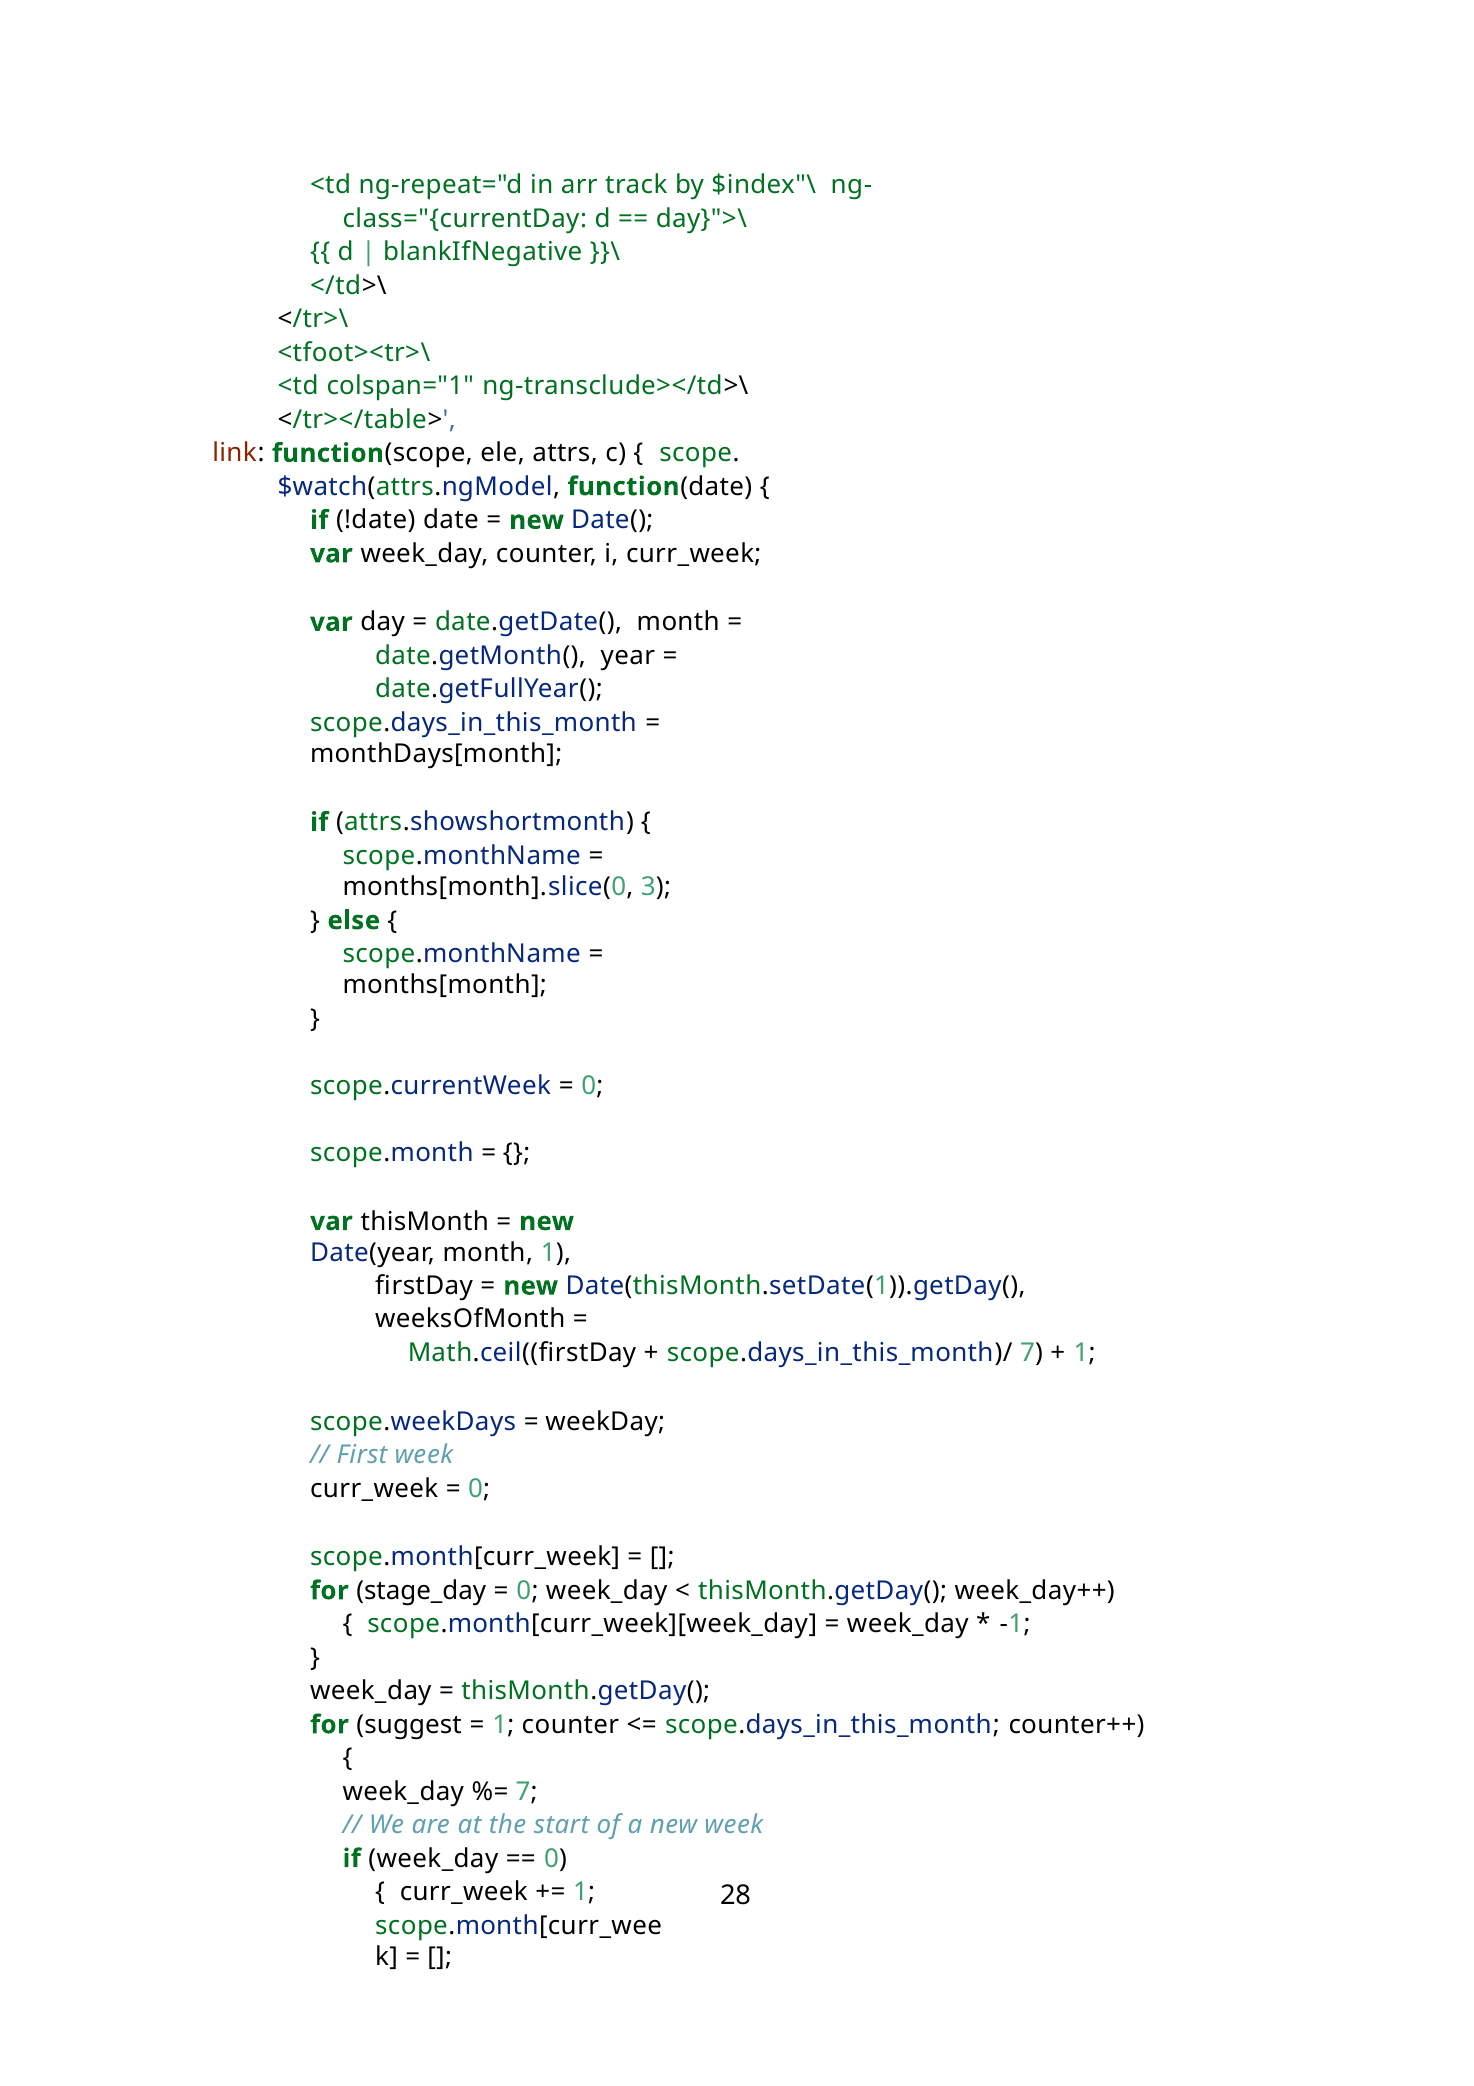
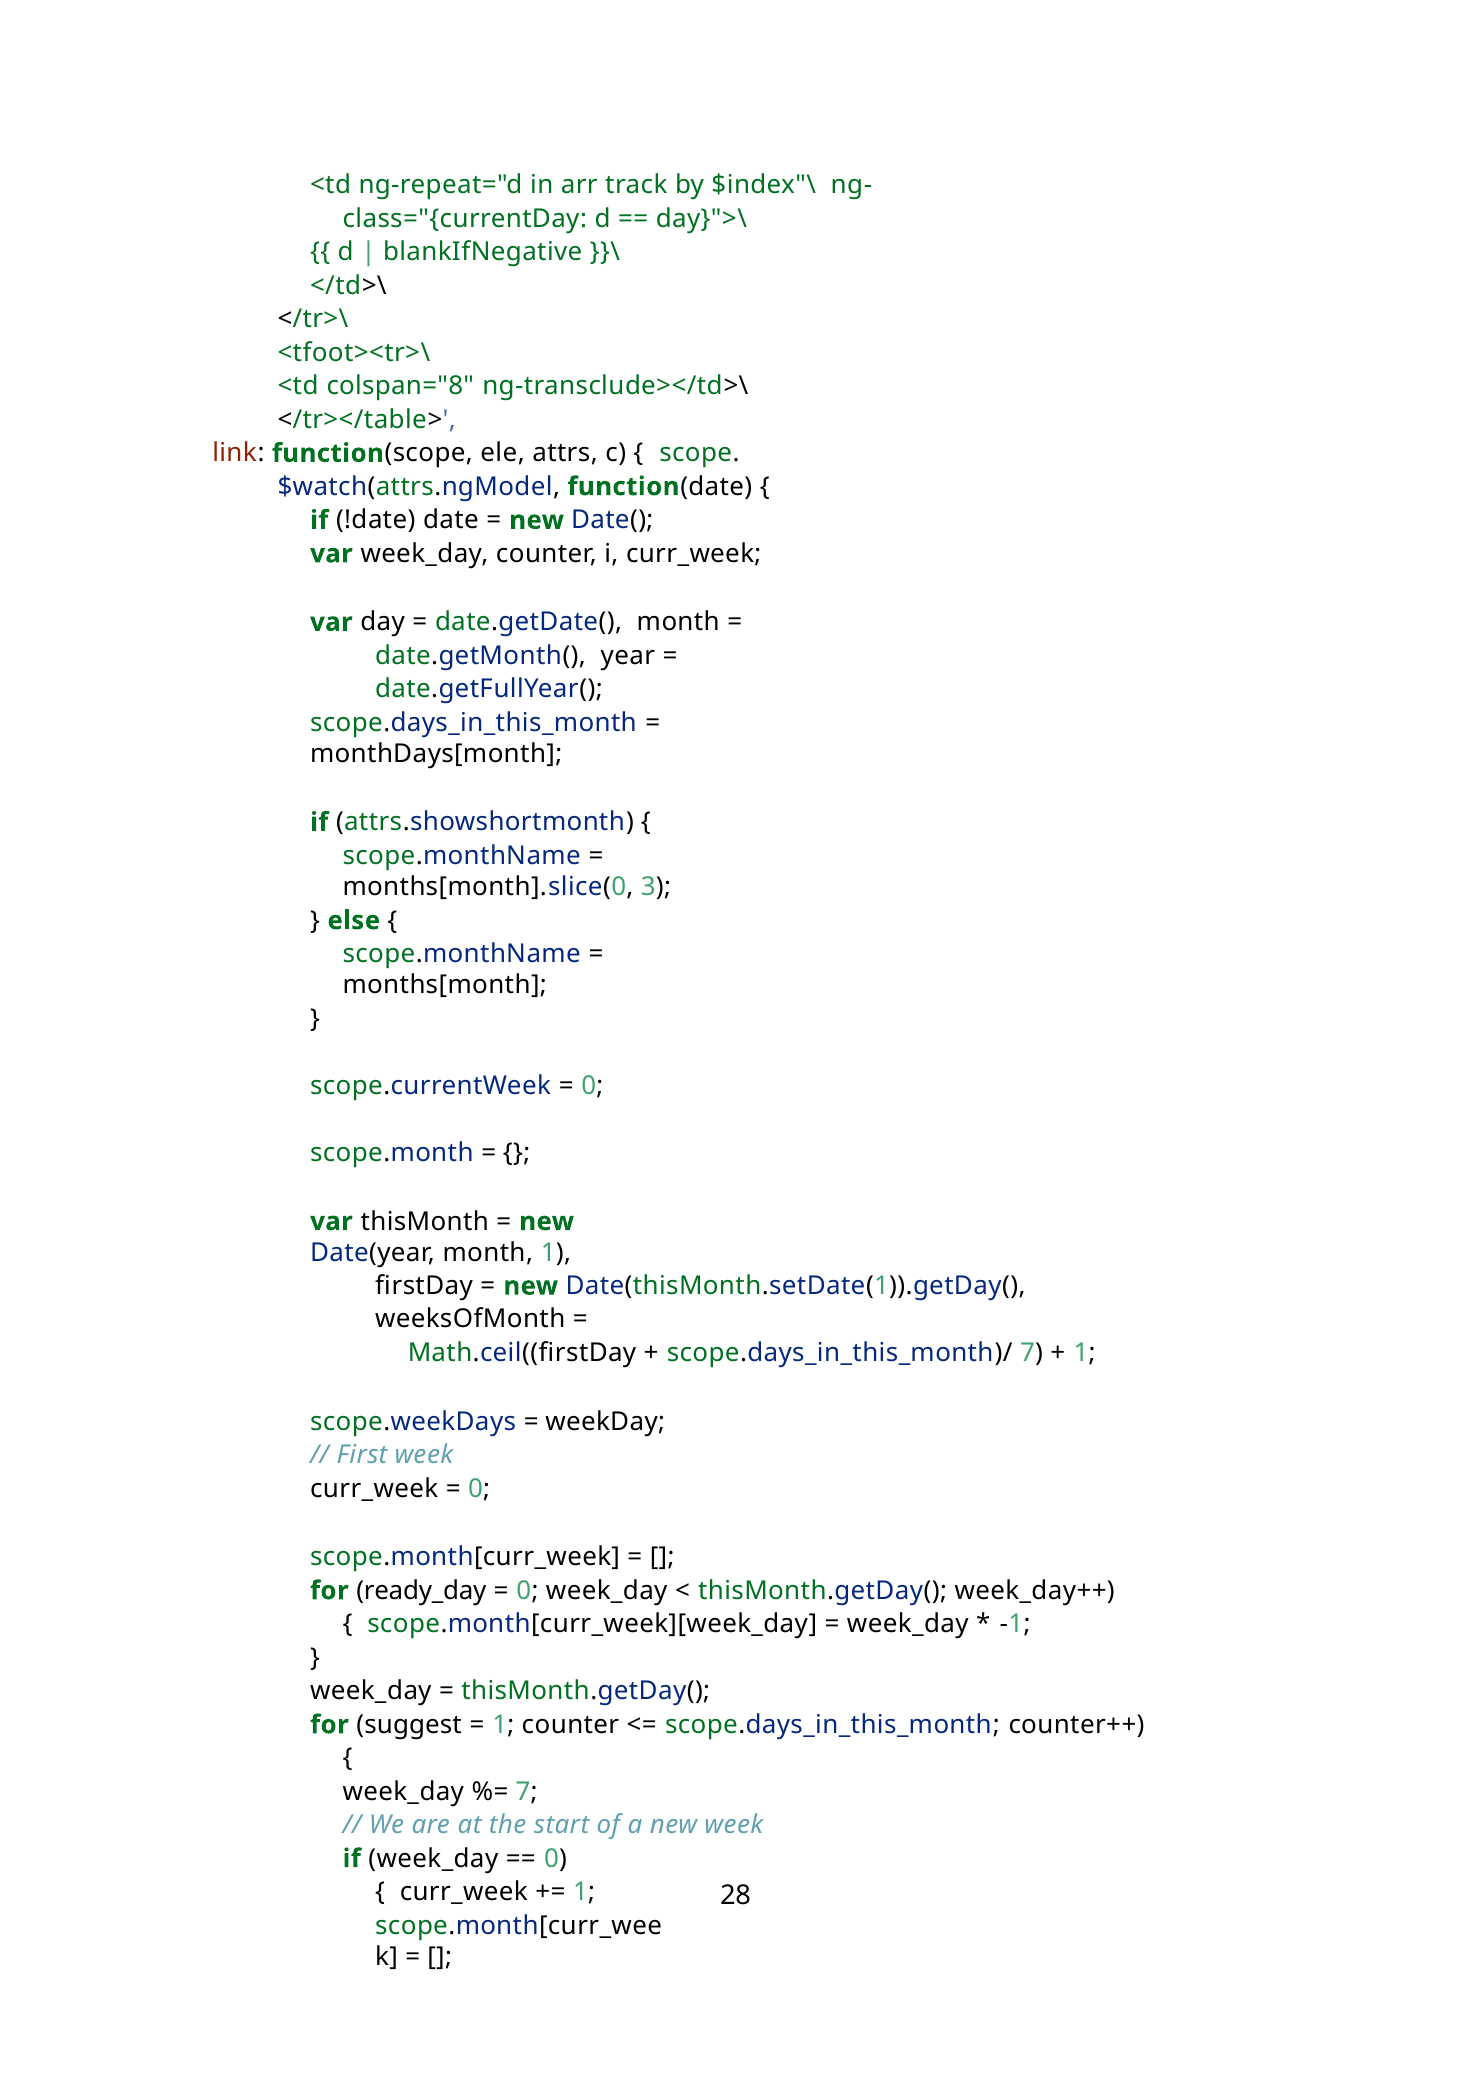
colspan="1: colspan="1 -> colspan="8
stage_day: stage_day -> ready_day
